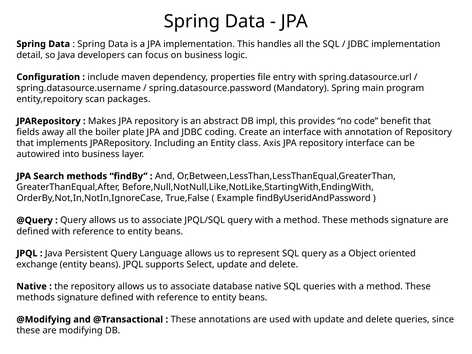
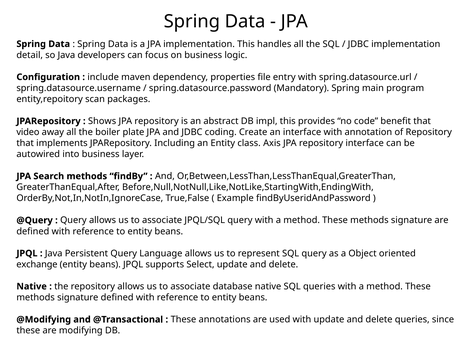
Makes: Makes -> Shows
fields: fields -> video
